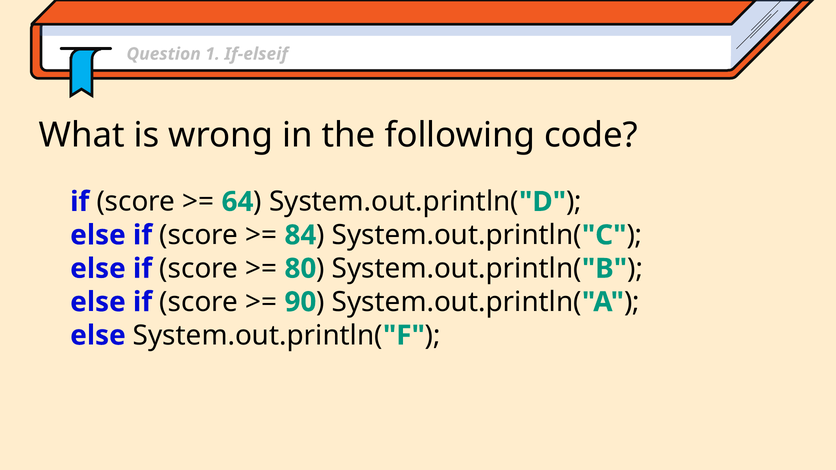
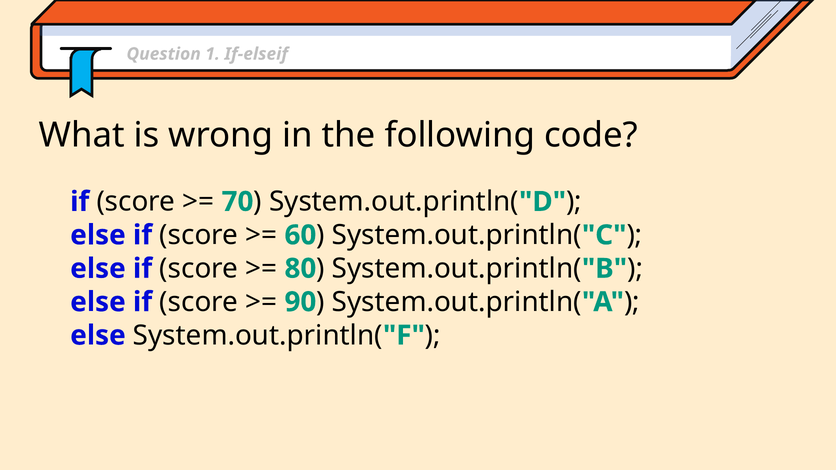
64: 64 -> 70
84: 84 -> 60
